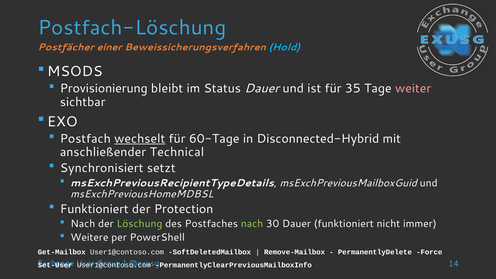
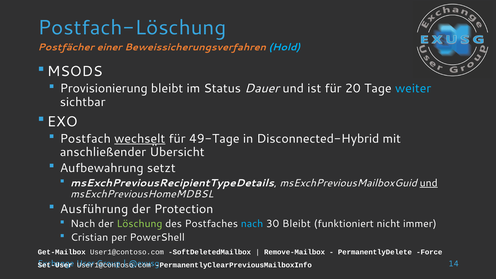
35: 35 -> 20
weiter colour: pink -> light blue
60-Tage: 60-Tage -> 49-Tage
Technical: Technical -> Übersicht
Synchronisiert: Synchronisiert -> Aufbewahrung
und at (429, 183) underline: none -> present
Funktioniert at (94, 209): Funktioniert -> Ausführung
nach at (252, 224) colour: light green -> light blue
30 Dauer: Dauer -> Bleibt
Weitere: Weitere -> Cristian
